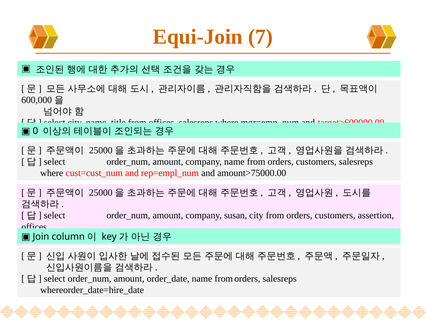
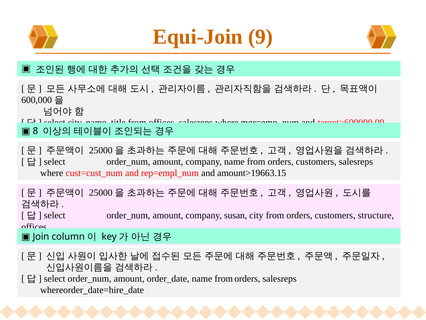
7: 7 -> 9
0: 0 -> 8
amount>75000.00: amount>75000.00 -> amount>19663.15
assertion: assertion -> structure
